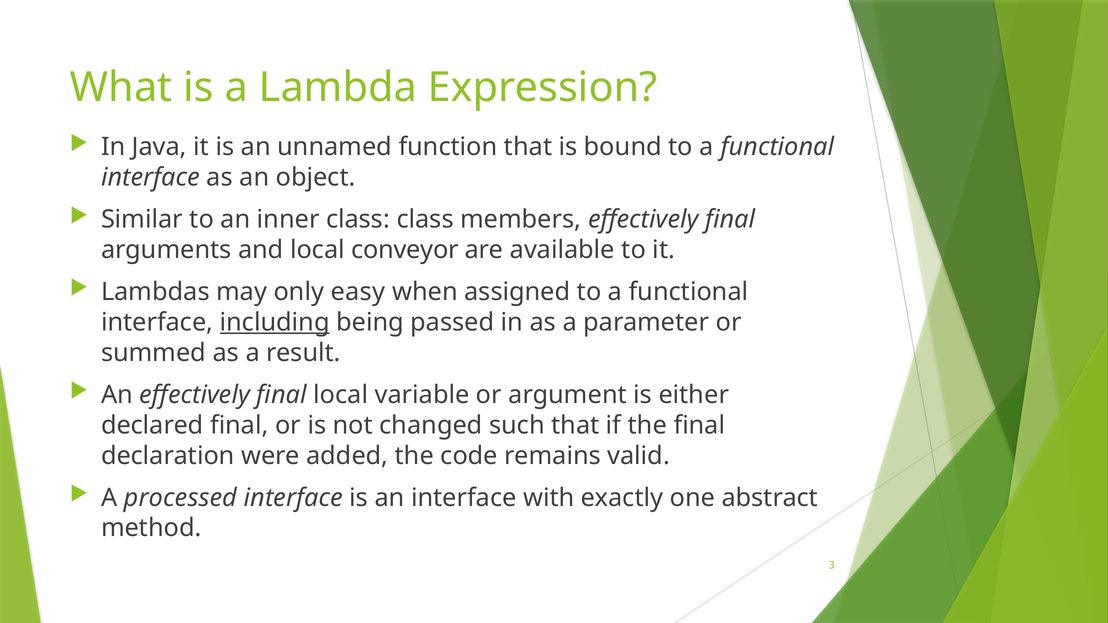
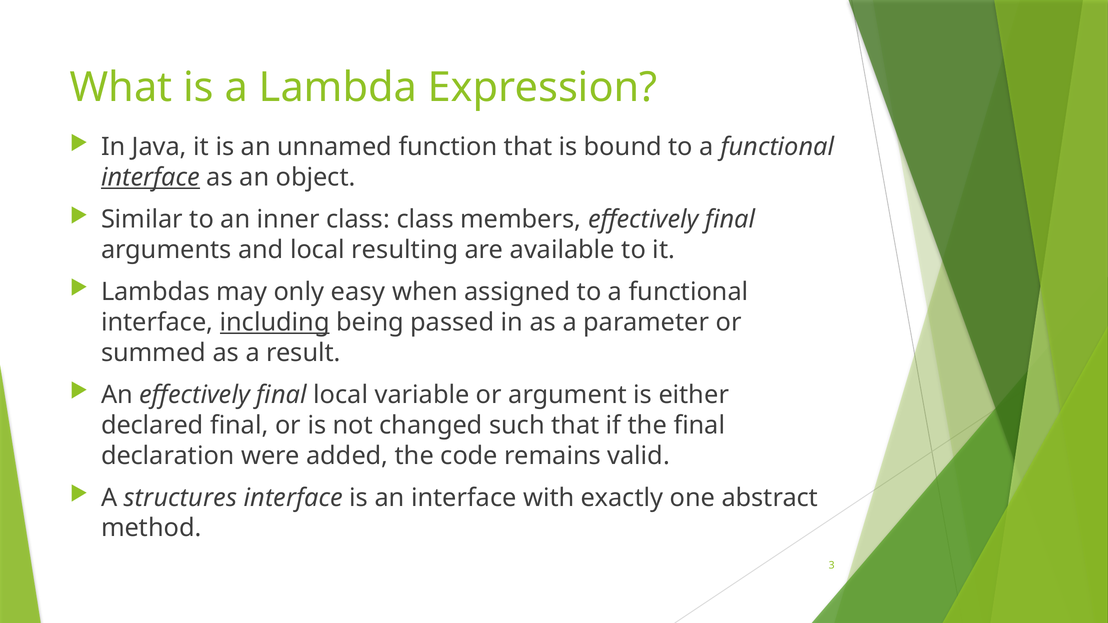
interface at (150, 178) underline: none -> present
conveyor: conveyor -> resulting
processed: processed -> structures
